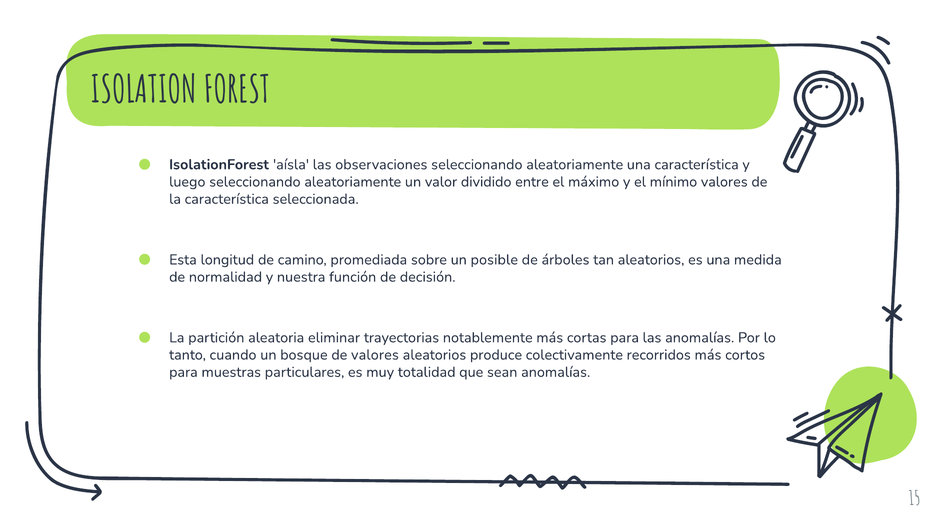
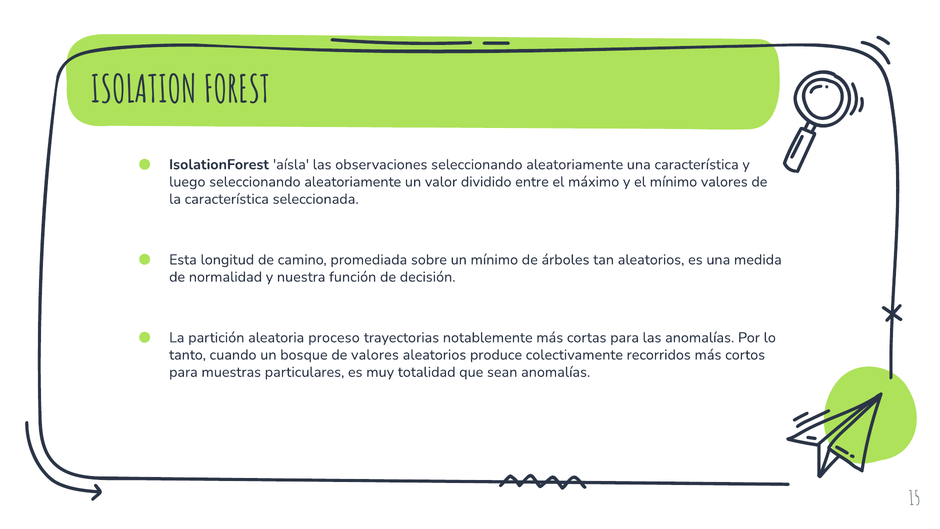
un posible: posible -> mínimo
eliminar: eliminar -> proceso
